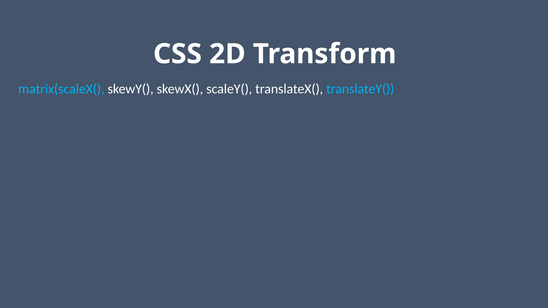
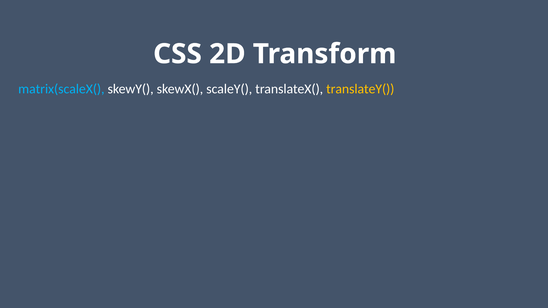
translateY( colour: light blue -> yellow
